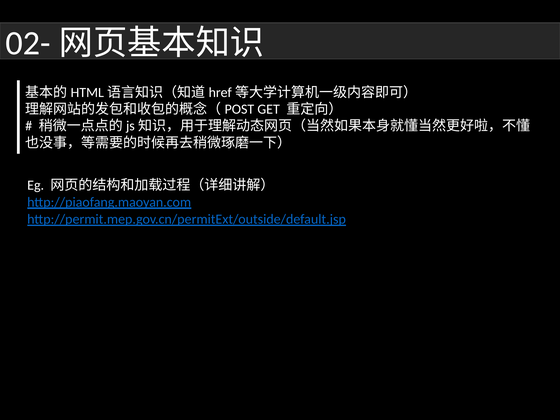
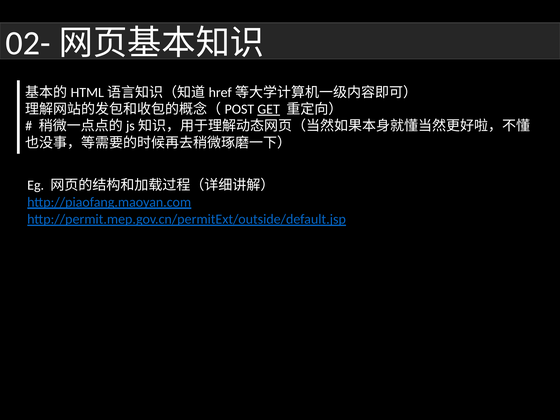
GET underline: none -> present
